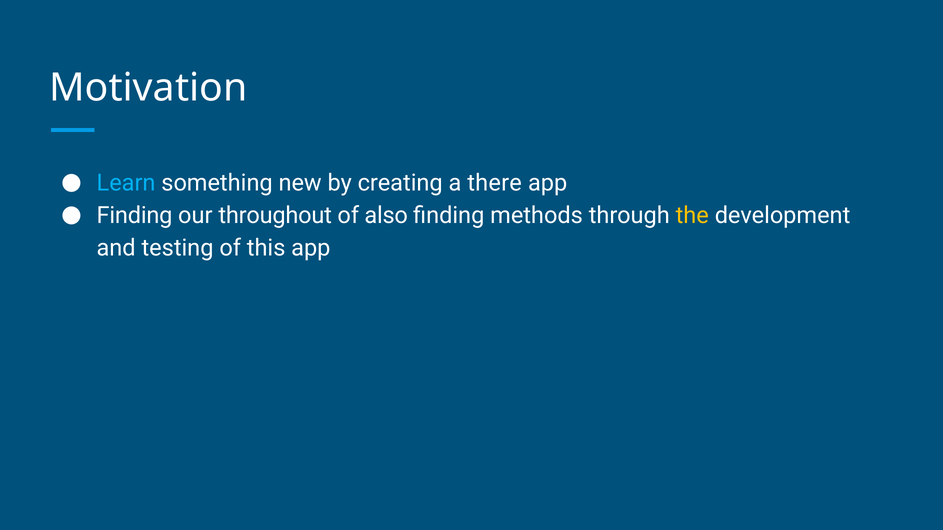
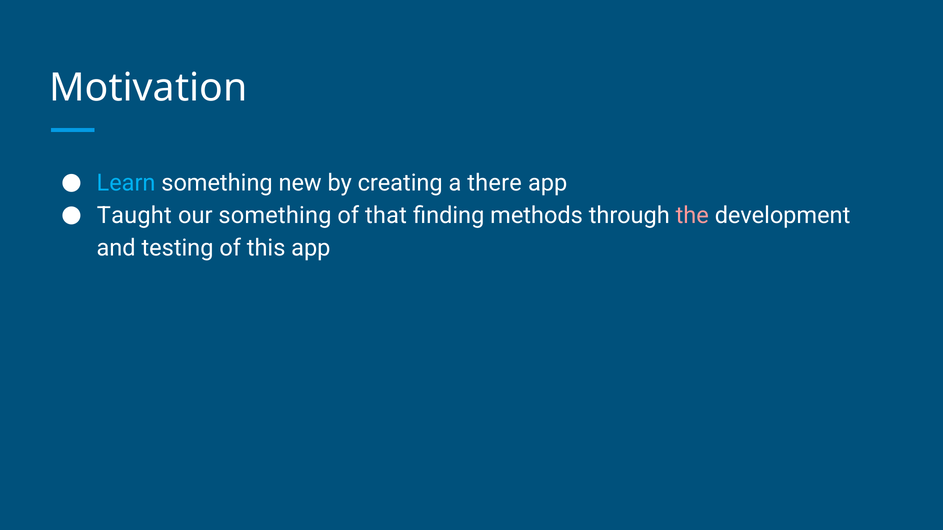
Finding at (135, 216): Finding -> Taught
our throughout: throughout -> something
also: also -> that
the colour: yellow -> pink
